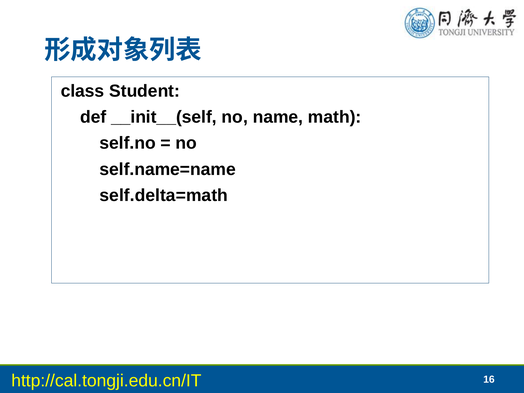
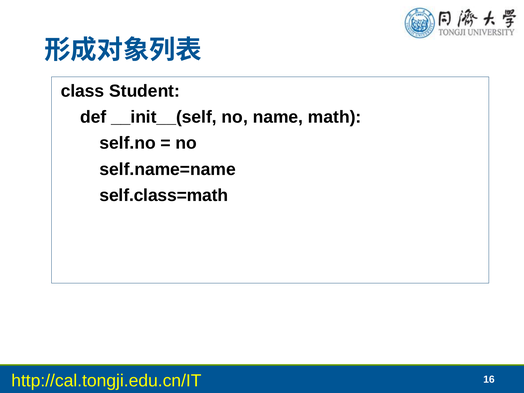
self.delta=math: self.delta=math -> self.class=math
